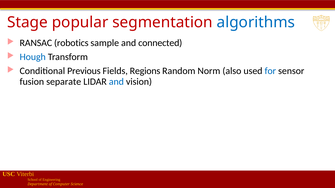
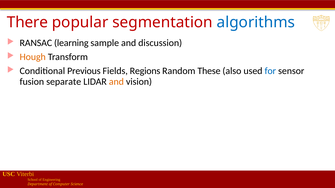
Stage: Stage -> There
robotics: robotics -> learning
connected: connected -> discussion
Hough colour: blue -> orange
Norm: Norm -> These
and at (116, 82) colour: blue -> orange
